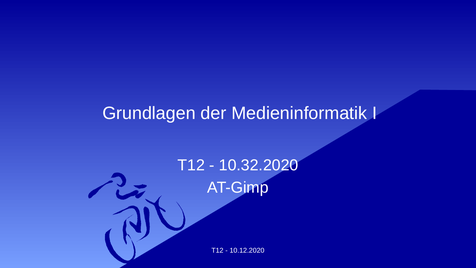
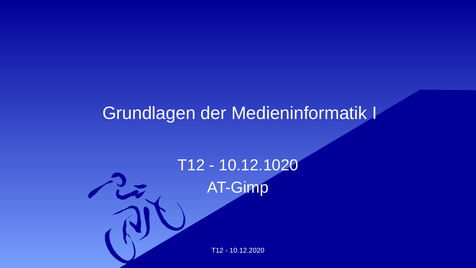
10.32.2020: 10.32.2020 -> 10.12.1020
